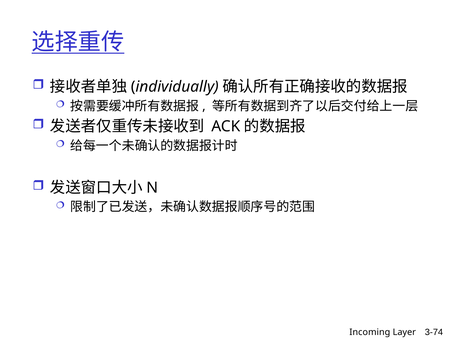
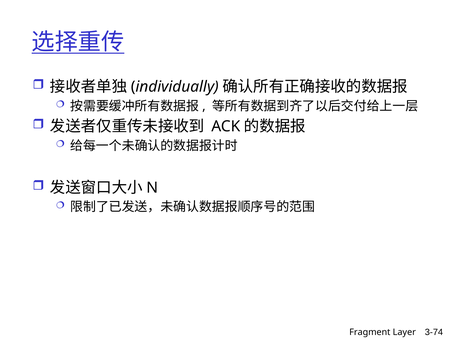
Incoming: Incoming -> Fragment
